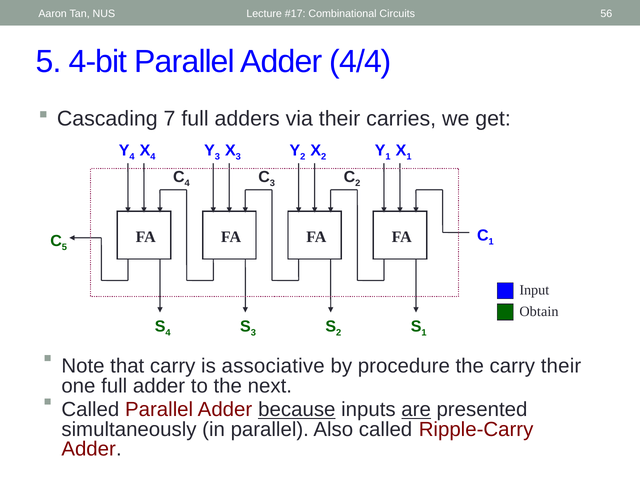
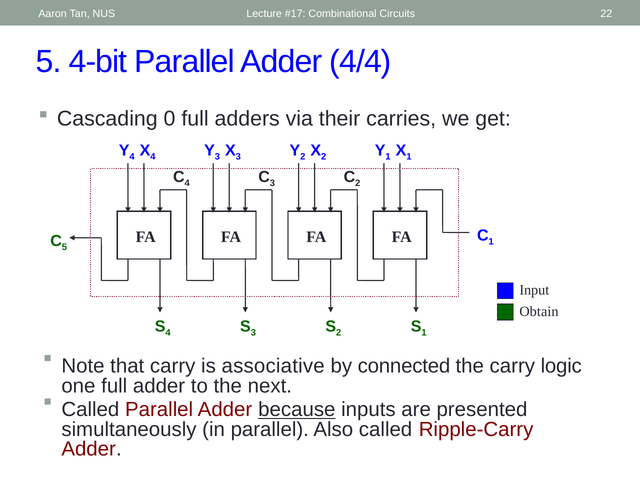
56: 56 -> 22
7: 7 -> 0
procedure: procedure -> connected
carry their: their -> logic
are underline: present -> none
